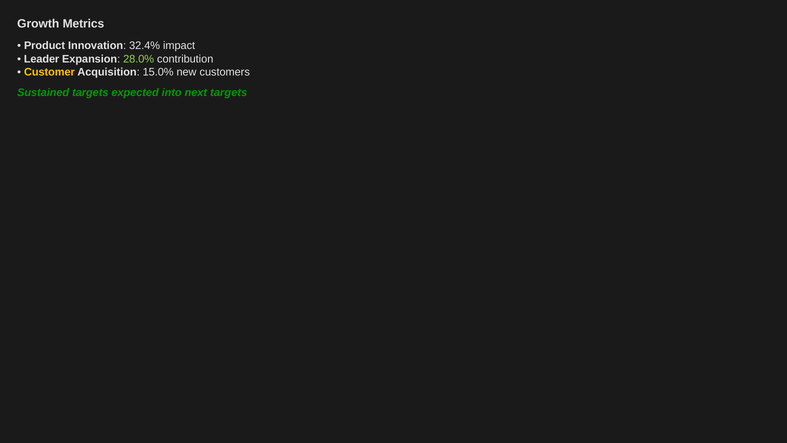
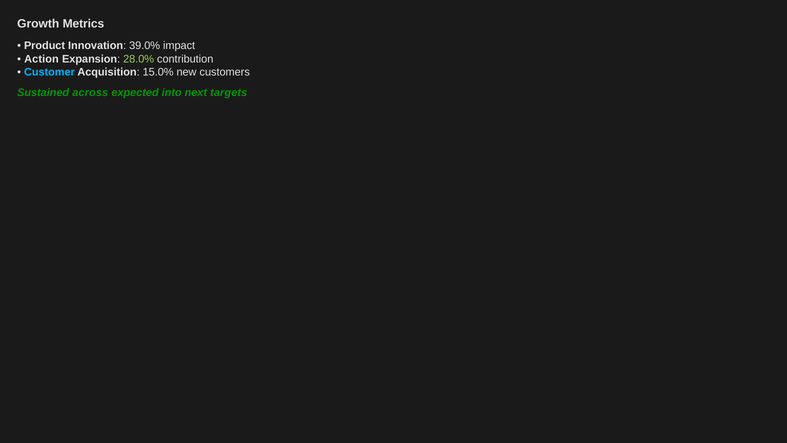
32.4%: 32.4% -> 39.0%
Leader: Leader -> Action
Customer colour: yellow -> light blue
Sustained targets: targets -> across
